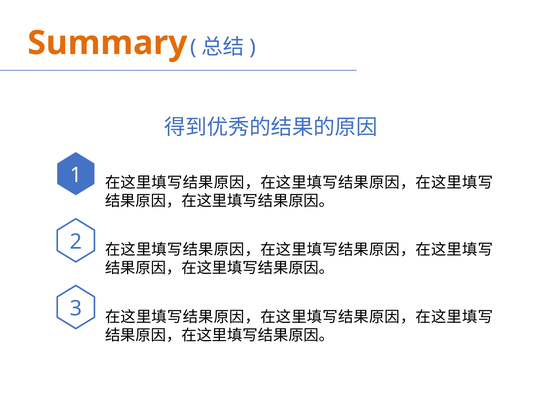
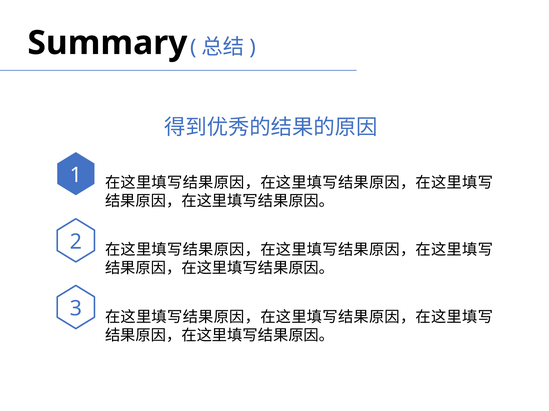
Summary colour: orange -> black
